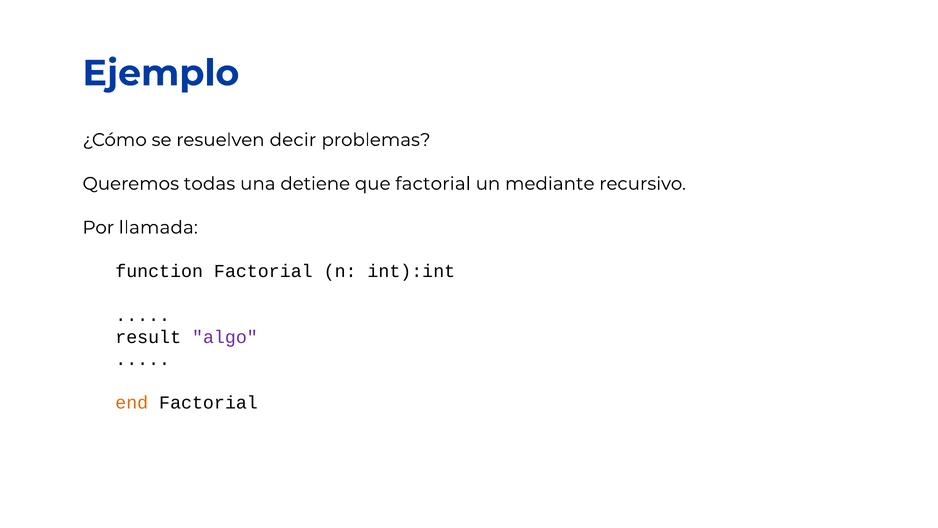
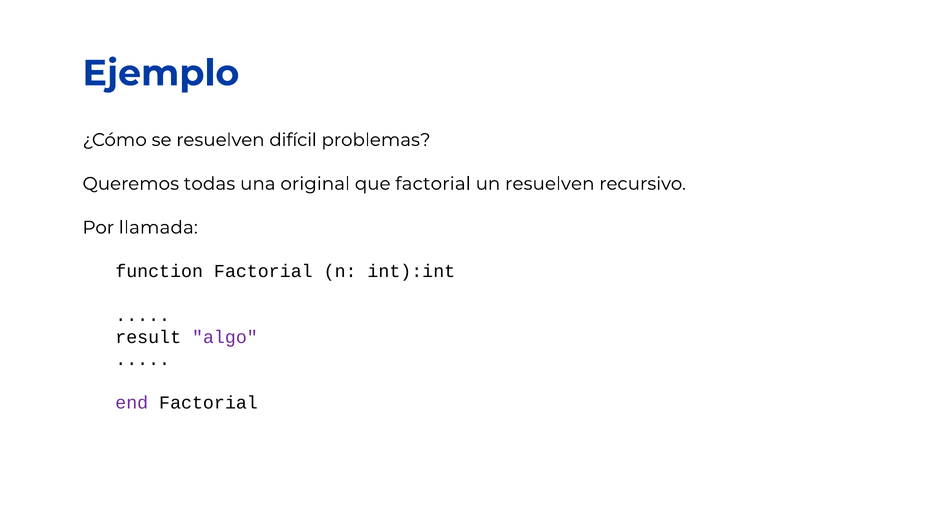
decir: decir -> difícil
detiene: detiene -> original
un mediante: mediante -> resuelven
end colour: orange -> purple
